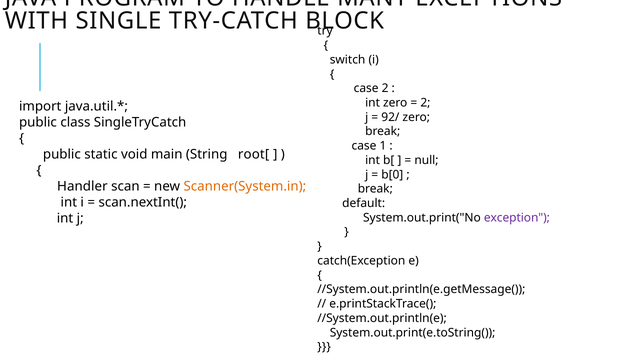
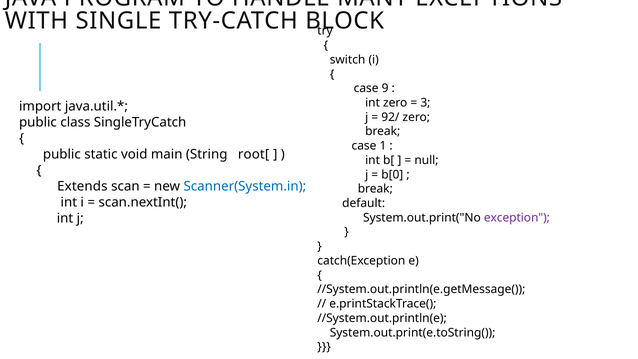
case 2: 2 -> 9
2 at (425, 103): 2 -> 3
Handler: Handler -> Extends
Scanner(System.in colour: orange -> blue
